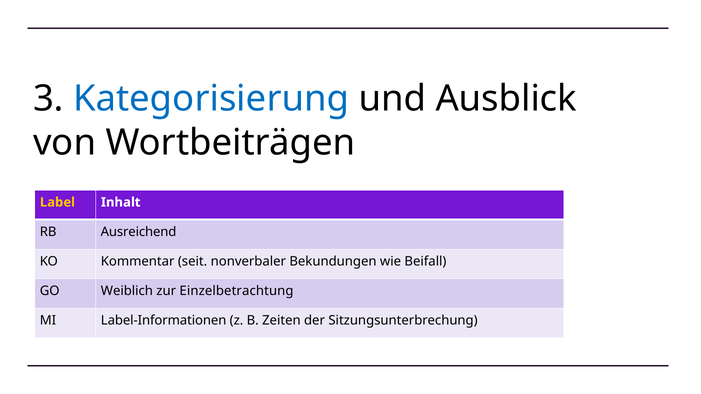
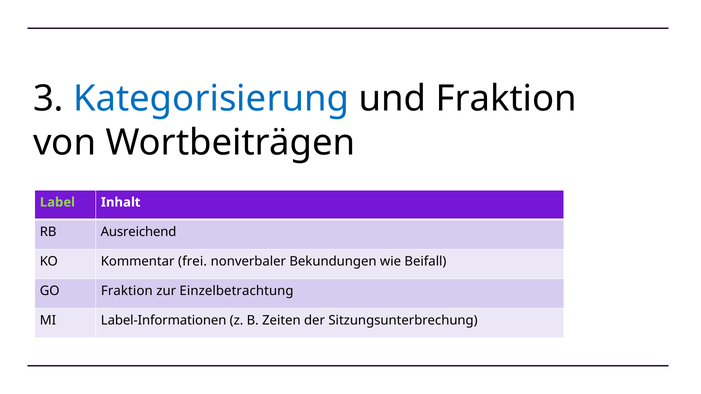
und Ausblick: Ausblick -> Fraktion
Label colour: yellow -> light green
seit: seit -> frei
GO Weiblich: Weiblich -> Fraktion
